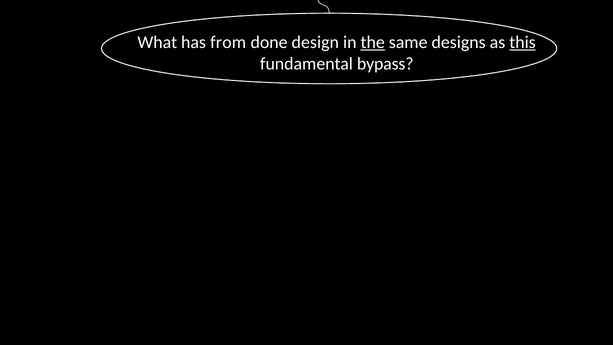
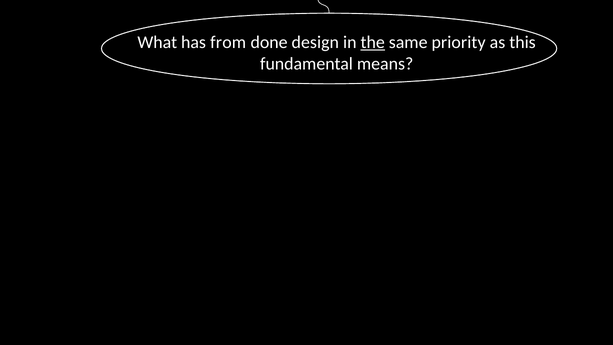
designs: designs -> priority
this underline: present -> none
bypass: bypass -> means
